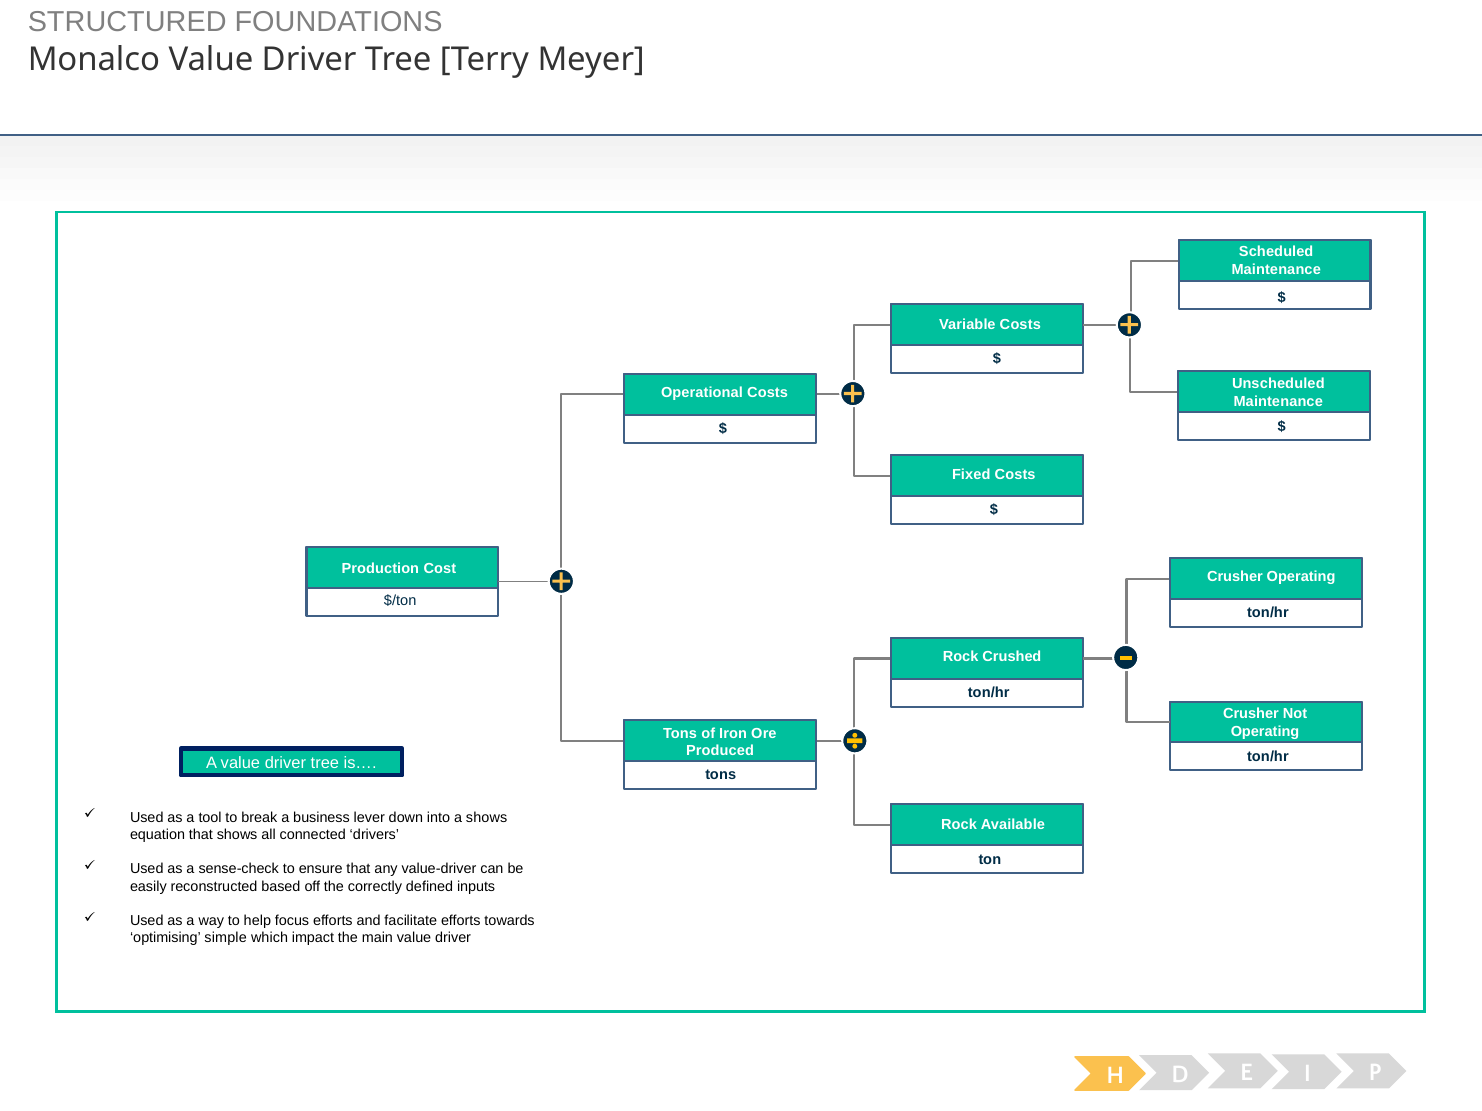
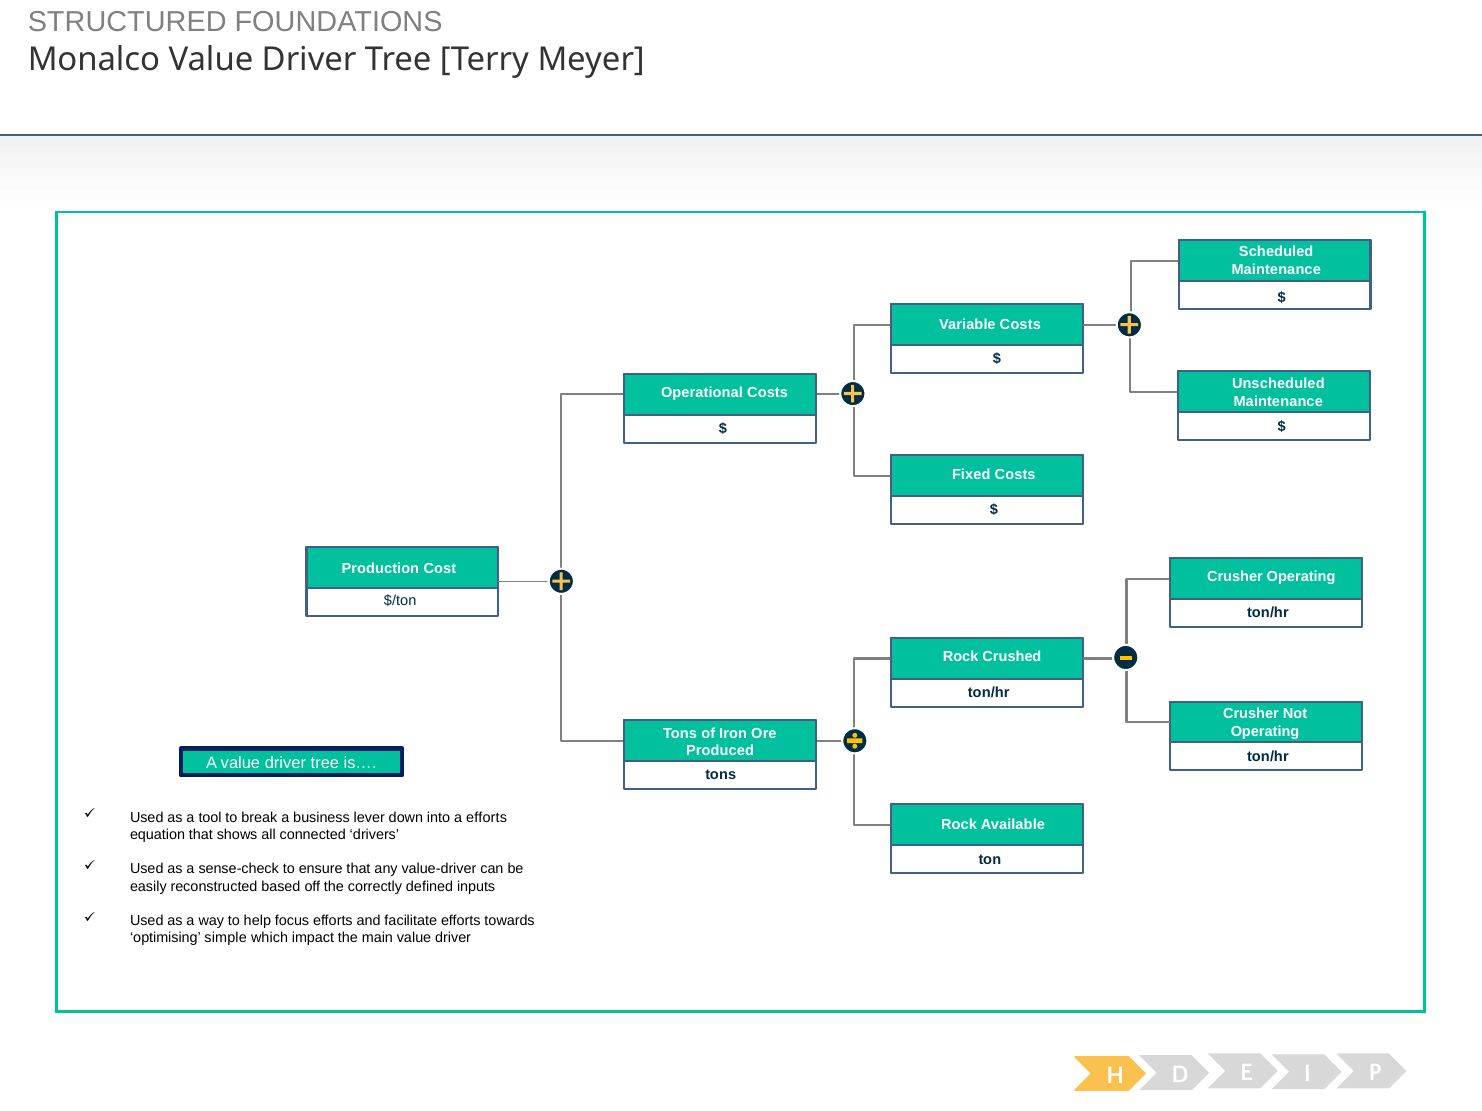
a shows: shows -> efforts
